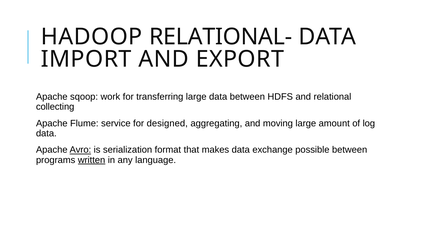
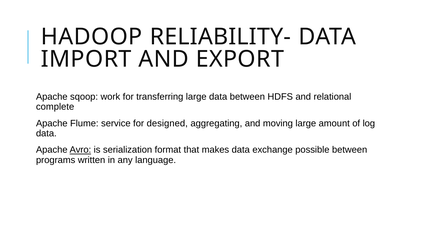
RELATIONAL-: RELATIONAL- -> RELIABILITY-
collecting: collecting -> complete
written underline: present -> none
